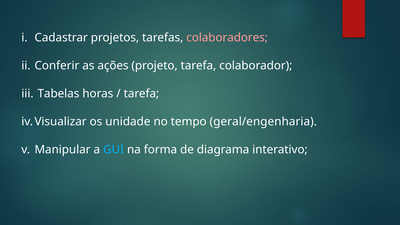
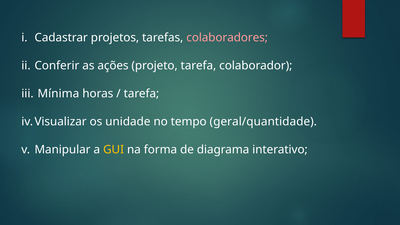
Tabelas: Tabelas -> Mínima
geral/engenharia: geral/engenharia -> geral/quantidade
GUI colour: light blue -> yellow
